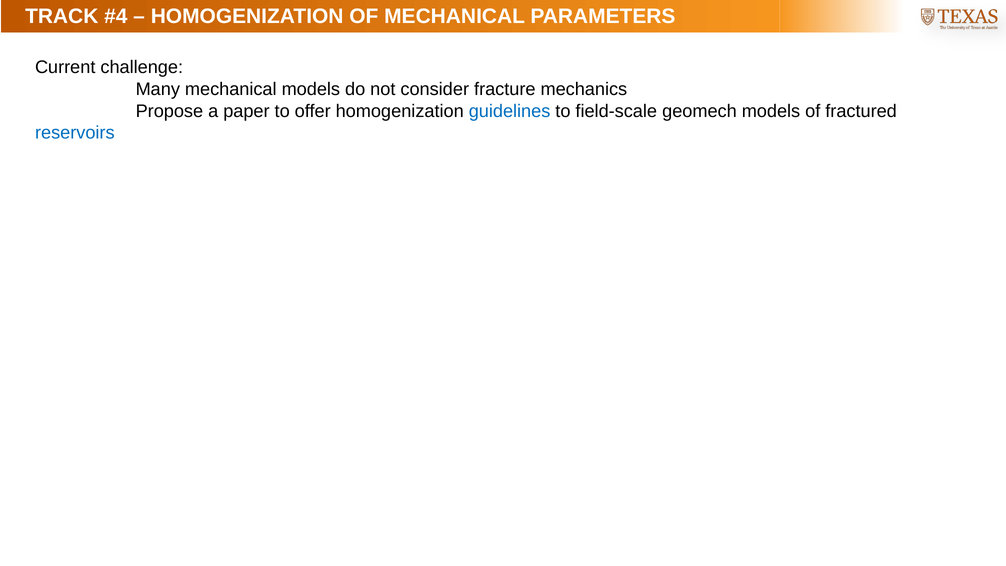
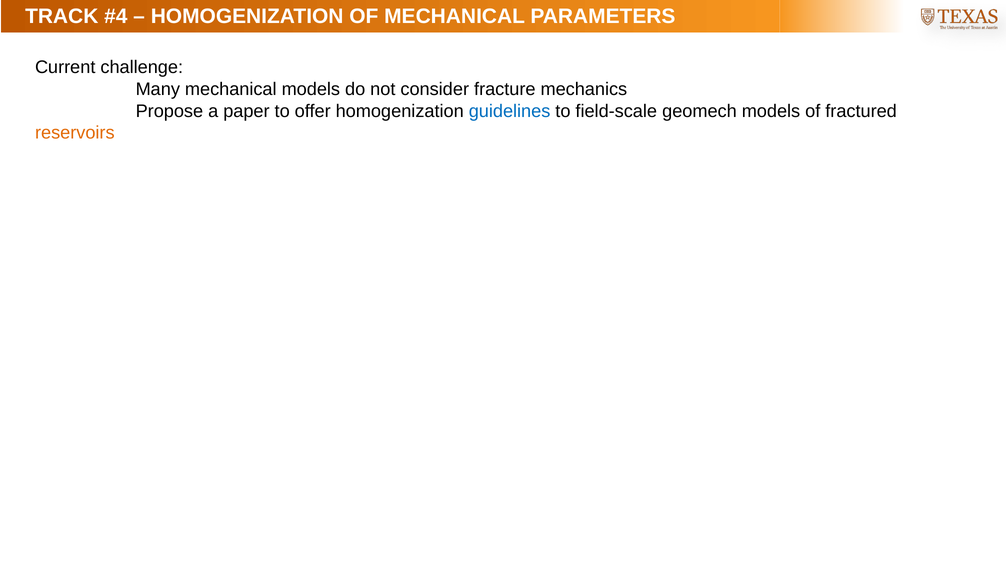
reservoirs colour: blue -> orange
